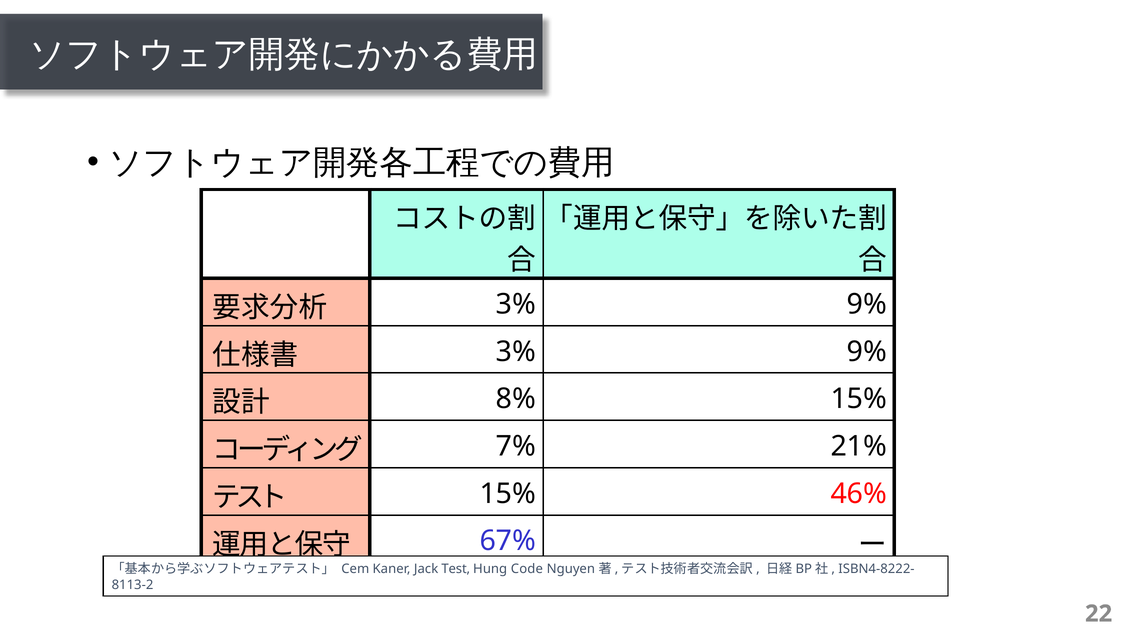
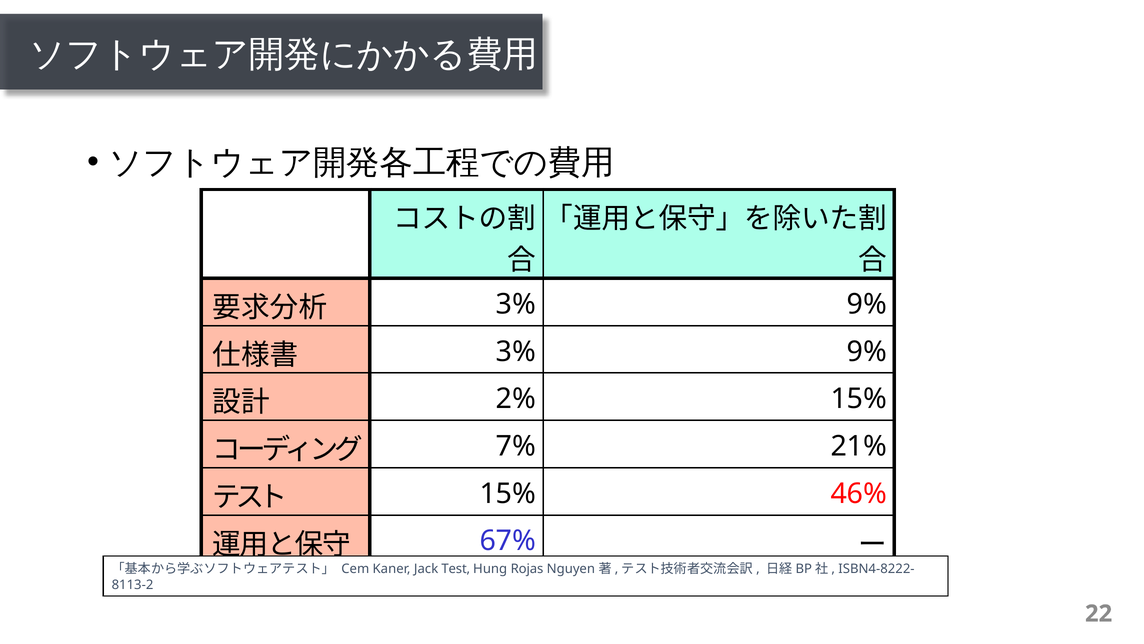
8%: 8% -> 2%
Code: Code -> Rojas
